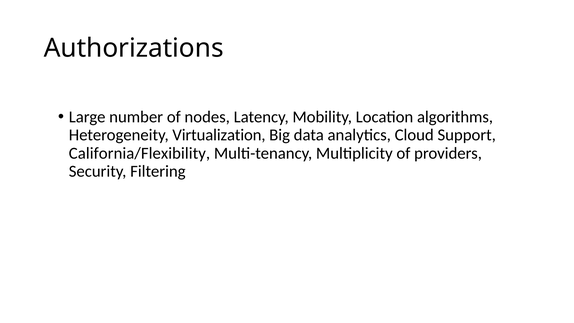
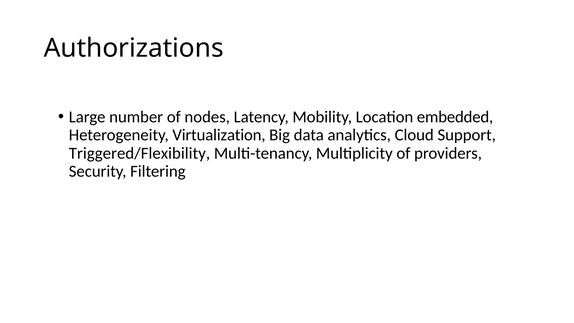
algorithms: algorithms -> embedded
California/Flexibility: California/Flexibility -> Triggered/Flexibility
